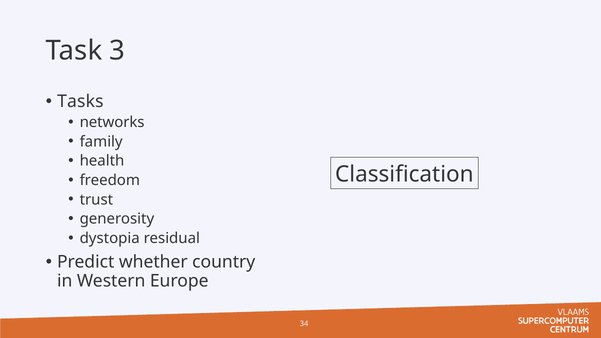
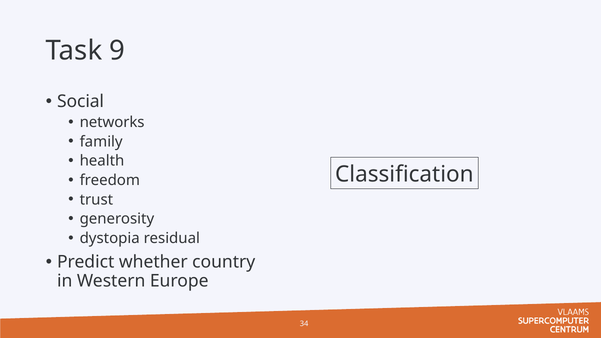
3: 3 -> 9
Tasks: Tasks -> Social
